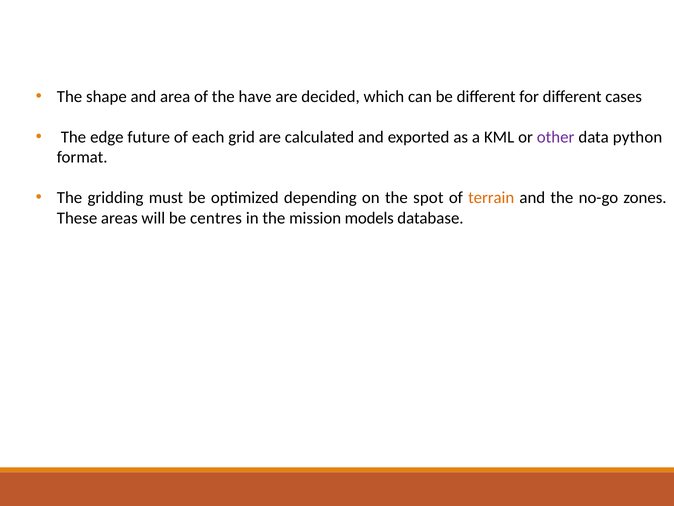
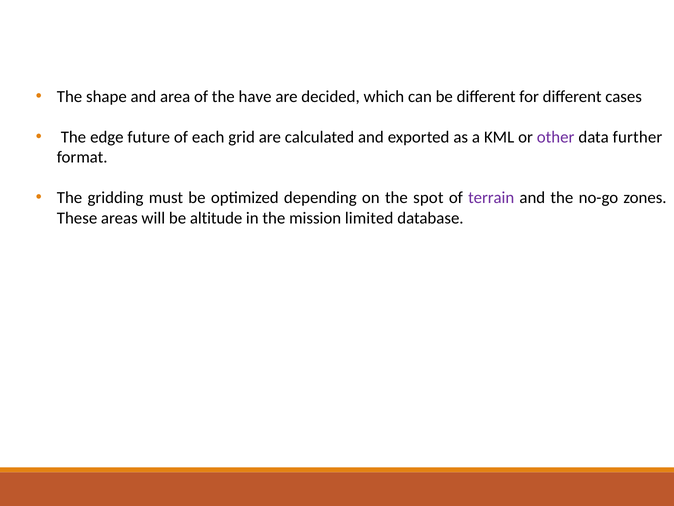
python: python -> further
terrain colour: orange -> purple
centres: centres -> altitude
models: models -> limited
